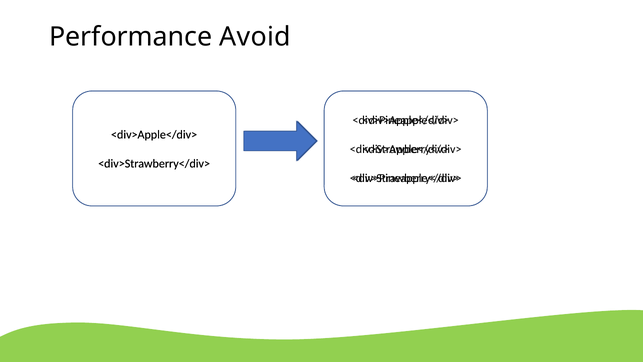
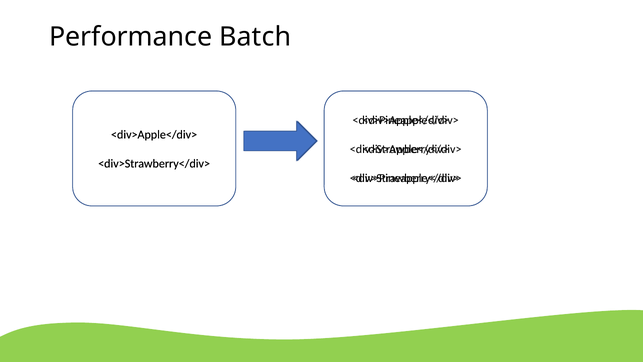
Avoid: Avoid -> Batch
